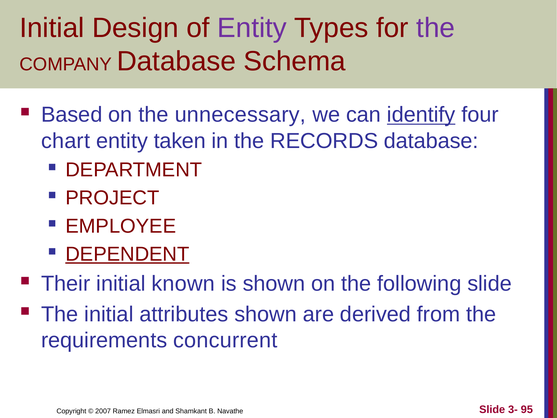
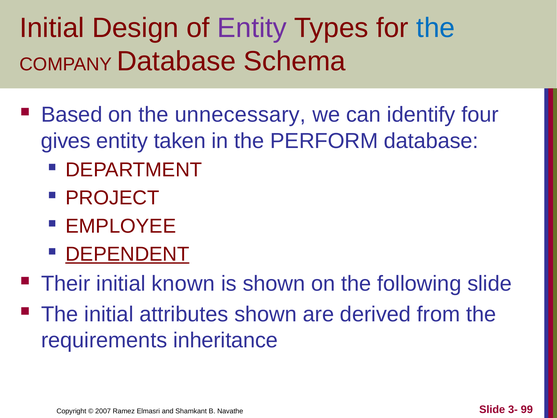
the at (436, 28) colour: purple -> blue
identify underline: present -> none
chart: chart -> gives
RECORDS: RECORDS -> PERFORM
concurrent: concurrent -> inheritance
95: 95 -> 99
